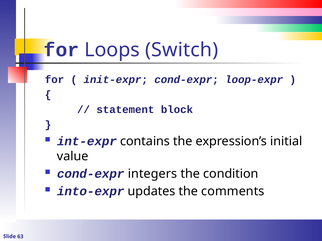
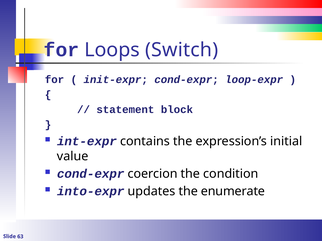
integers: integers -> coercion
comments: comments -> enumerate
